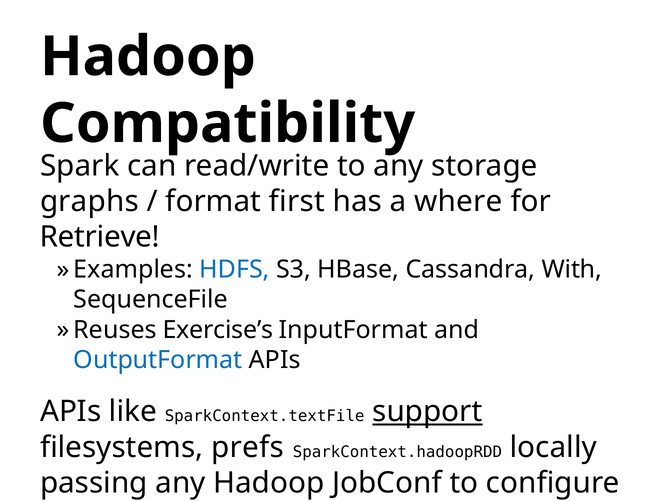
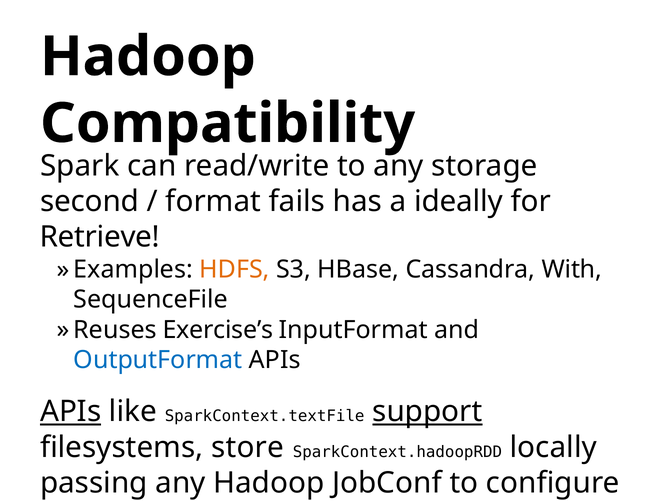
graphs: graphs -> second
first: first -> fails
where: where -> ideally
HDFS colour: blue -> orange
APIs at (71, 412) underline: none -> present
prefs: prefs -> store
